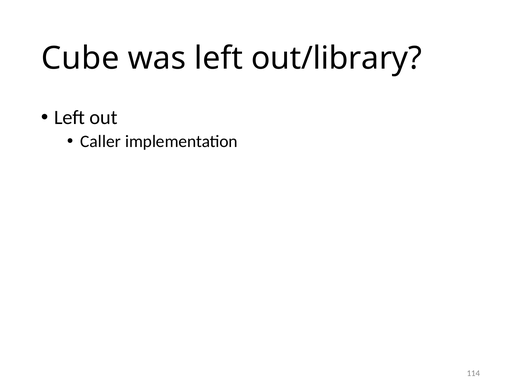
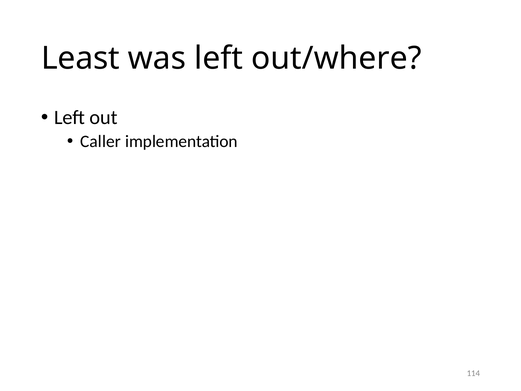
Cube: Cube -> Least
out/library: out/library -> out/where
